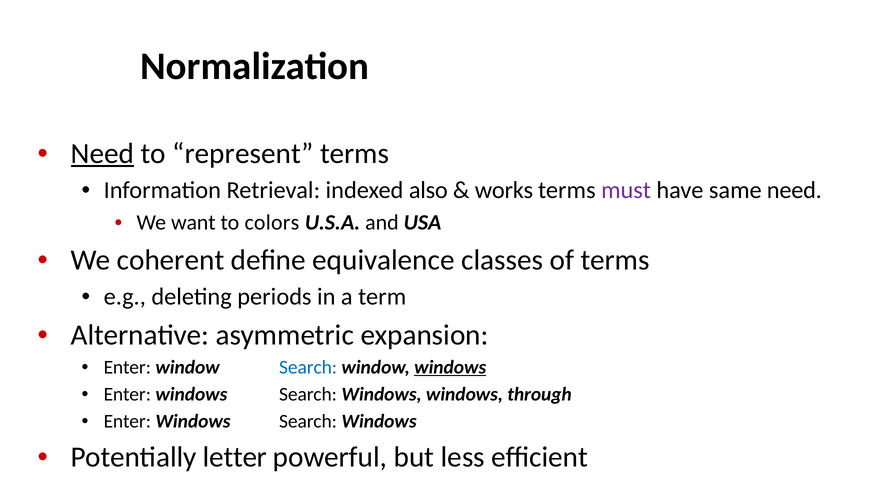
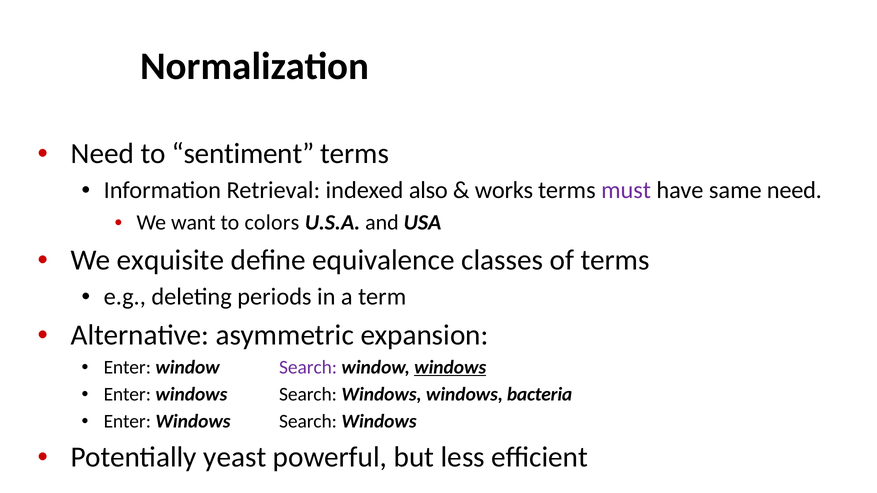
Need at (102, 154) underline: present -> none
represent: represent -> sentiment
coherent: coherent -> exquisite
Search at (308, 368) colour: blue -> purple
through: through -> bacteria
letter: letter -> yeast
